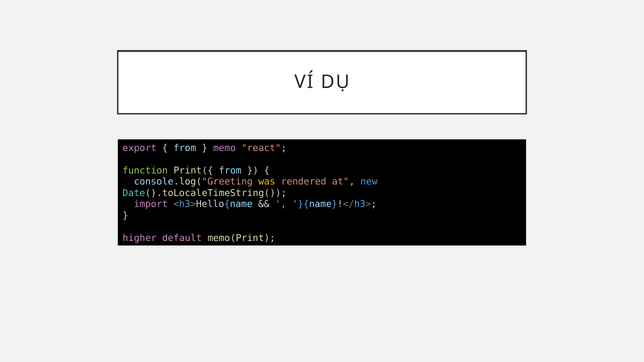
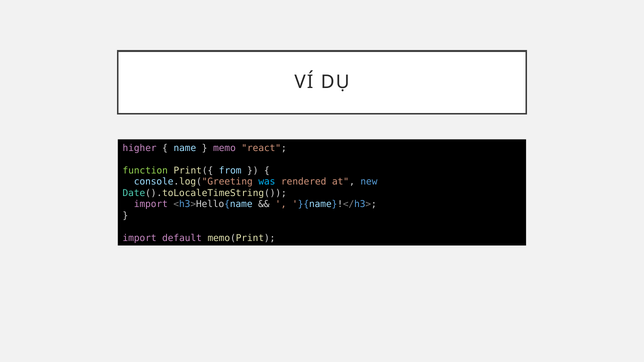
export: export -> higher
from at (185, 148): from -> name
was colour: yellow -> light blue
higher at (140, 238): higher -> import
